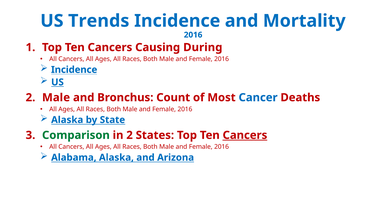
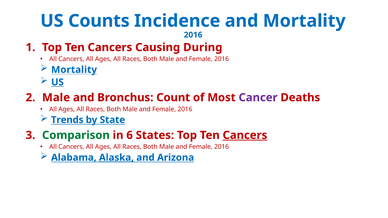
Trends: Trends -> Counts
Incidence at (74, 70): Incidence -> Mortality
Cancer colour: blue -> purple
Alaska at (67, 120): Alaska -> Trends
in 2: 2 -> 6
Alaska at (116, 158) underline: none -> present
